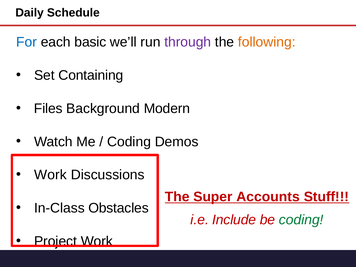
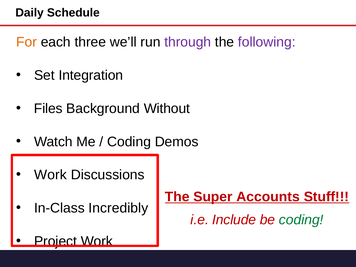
For colour: blue -> orange
basic: basic -> three
following colour: orange -> purple
Containing: Containing -> Integration
Modern: Modern -> Without
Obstacles: Obstacles -> Incredibly
